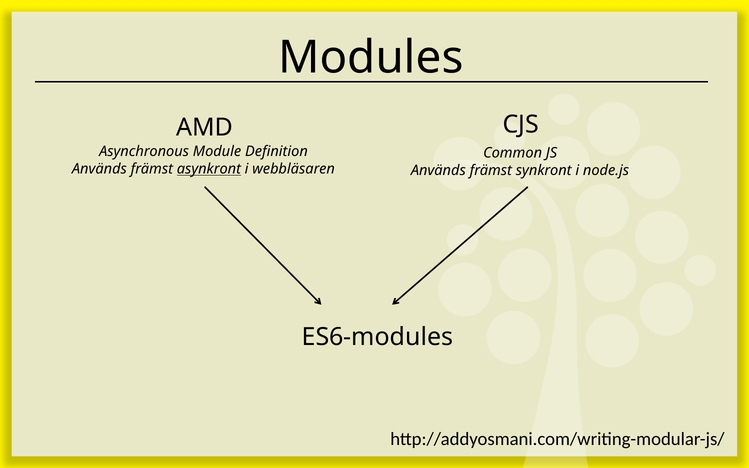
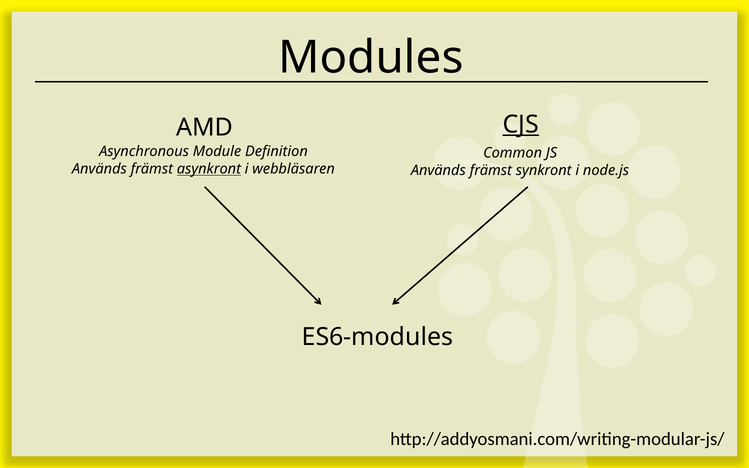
CJS underline: none -> present
